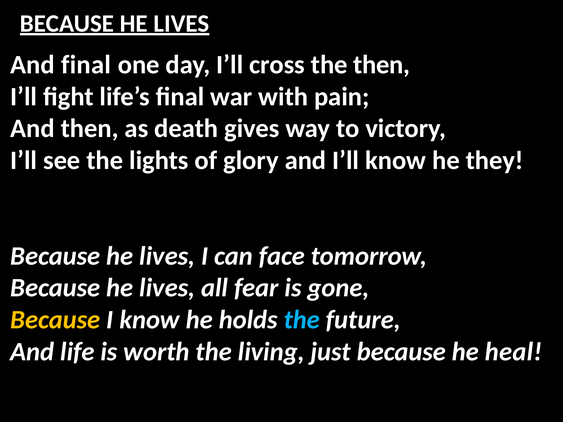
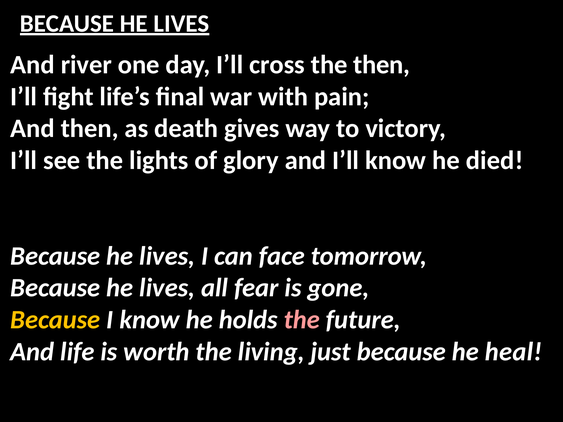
And final: final -> river
they: they -> died
the at (302, 320) colour: light blue -> pink
